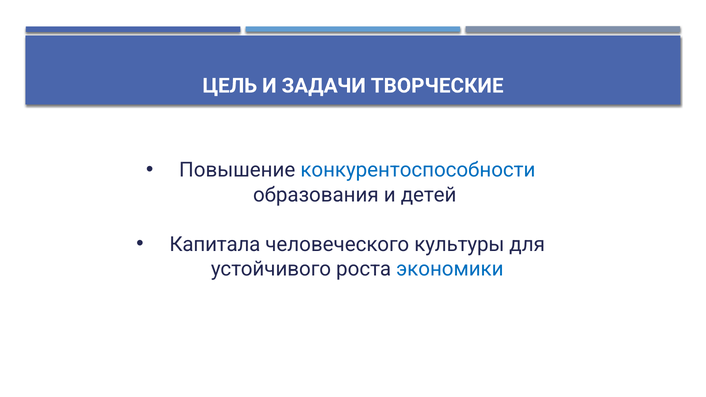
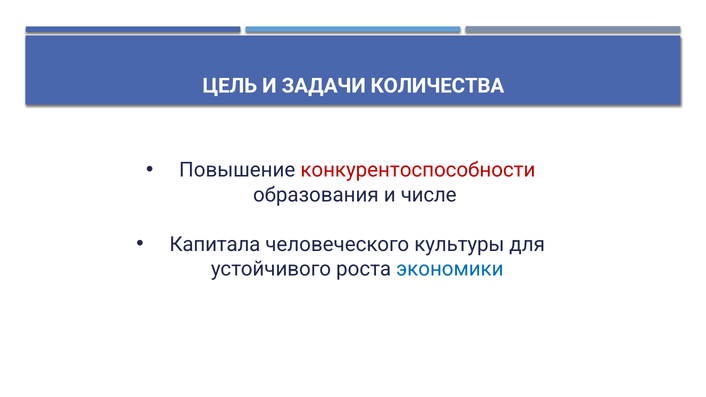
ТВОРЧЕСКИЕ: ТВОРЧЕСКИЕ -> КОЛИЧЕСТВА
конкурентоспособности colour: blue -> red
детей: детей -> числе
